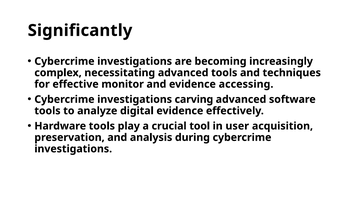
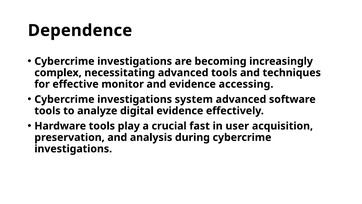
Significantly: Significantly -> Dependence
carving: carving -> system
tool: tool -> fast
